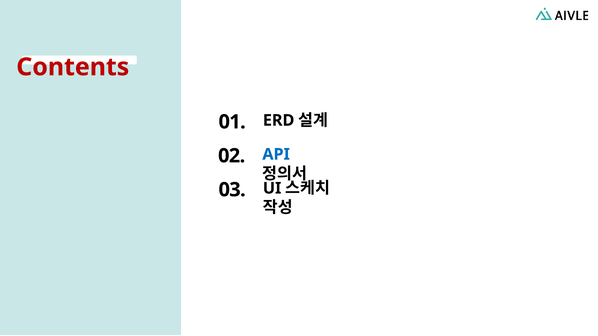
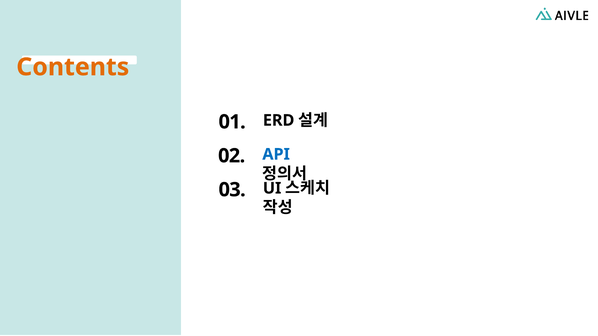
Contents colour: red -> orange
